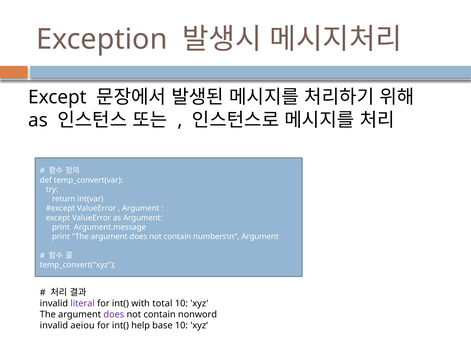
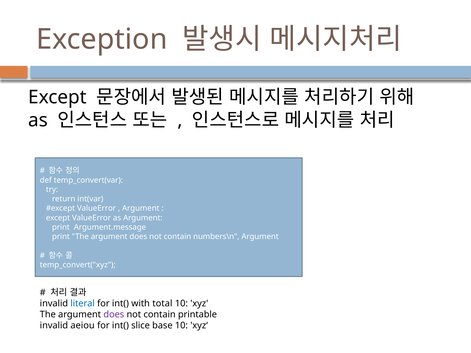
literal colour: purple -> blue
nonword: nonword -> printable
help: help -> slice
